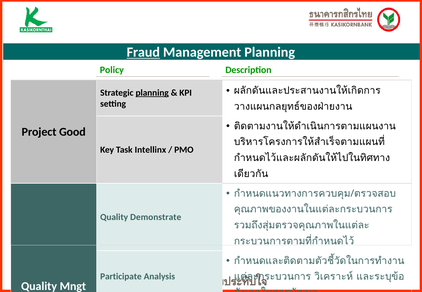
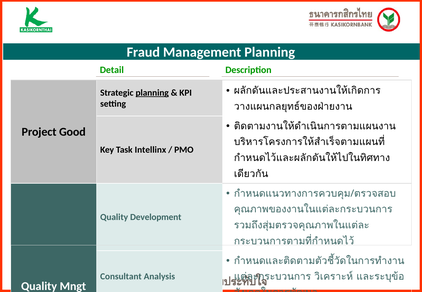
Fraud underline: present -> none
Policy: Policy -> Detail
Demonstrate: Demonstrate -> Development
Participate: Participate -> Consultant
